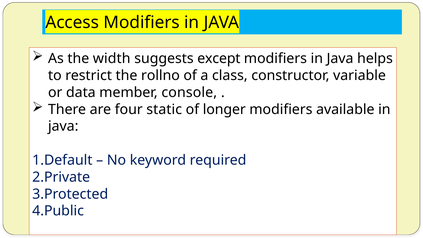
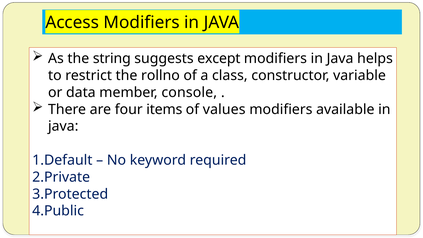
width: width -> string
static: static -> items
longer: longer -> values
